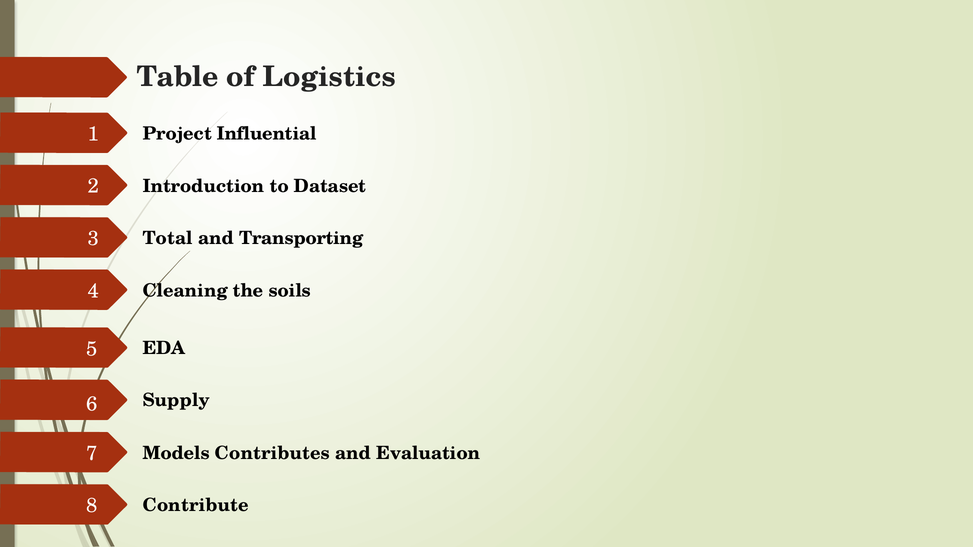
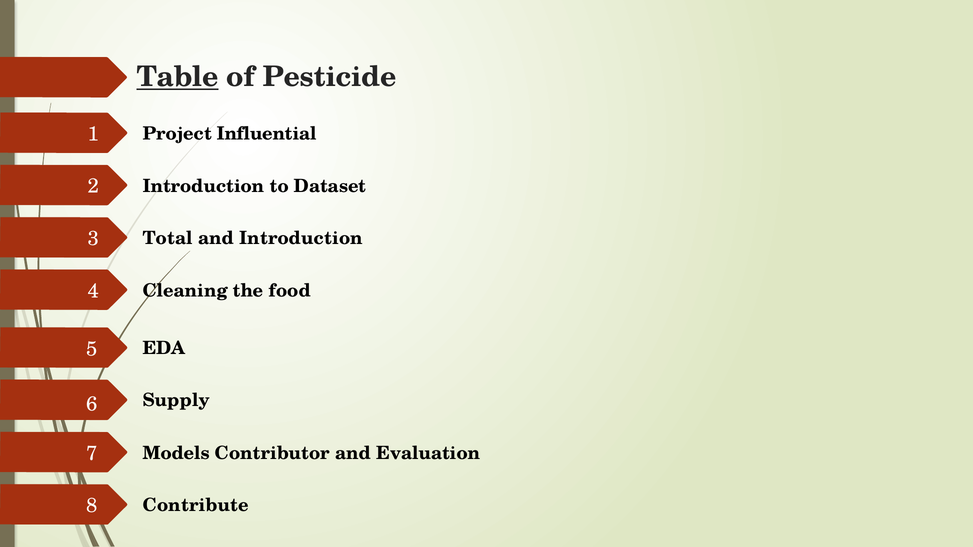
Table underline: none -> present
Logistics: Logistics -> Pesticide
and Transporting: Transporting -> Introduction
soils: soils -> food
Contributes: Contributes -> Contributor
